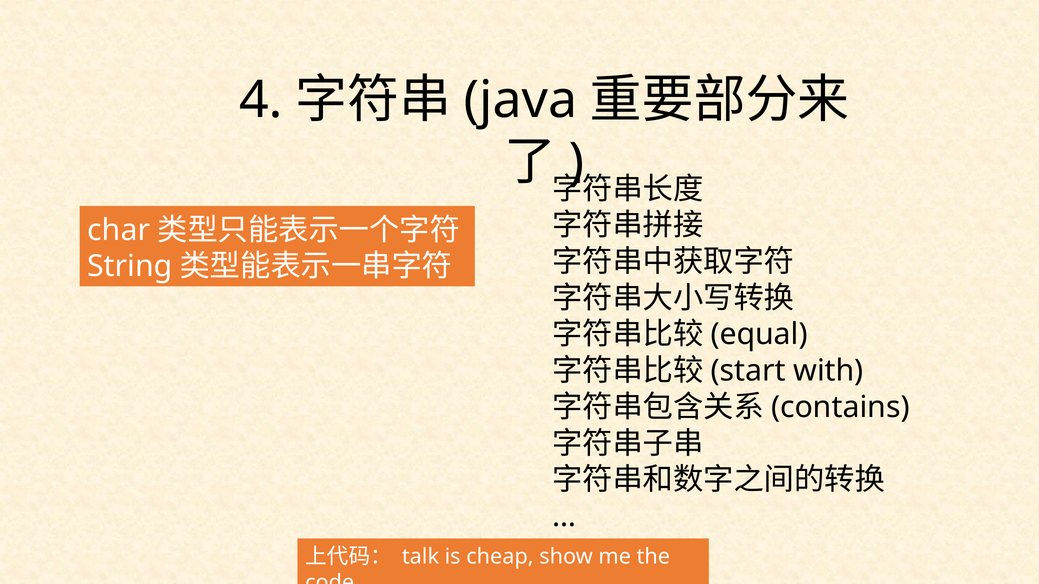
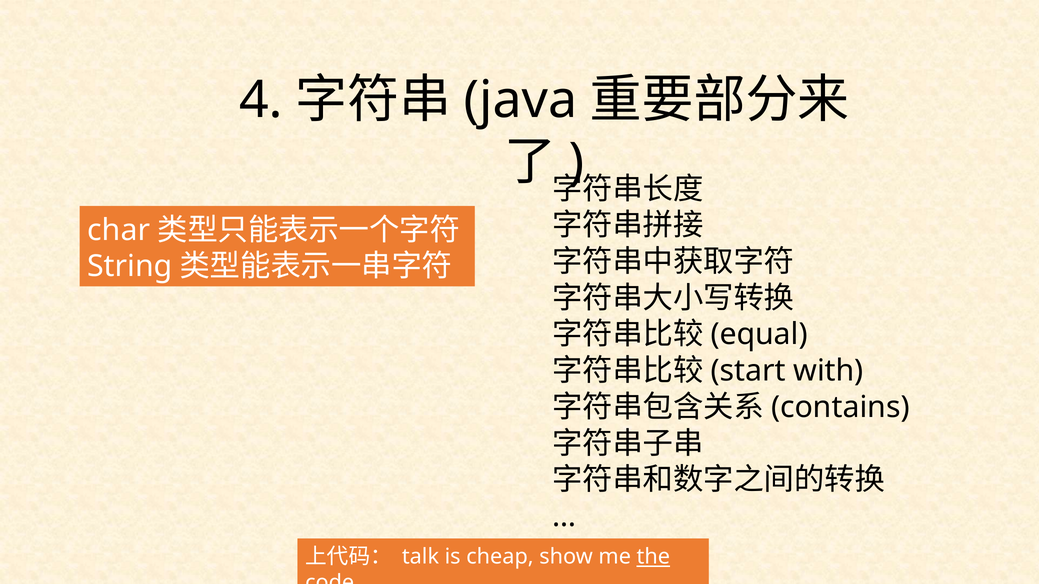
the underline: none -> present
